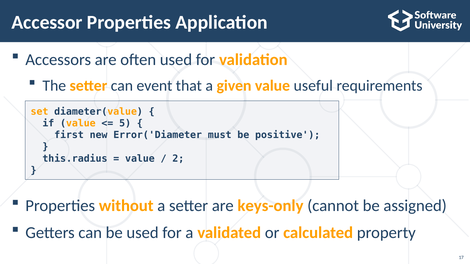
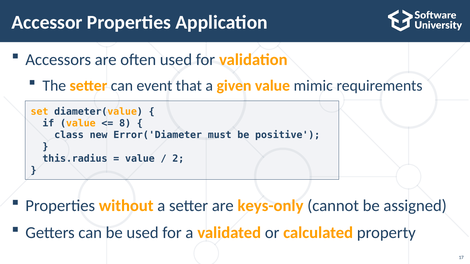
useful: useful -> mimic
5: 5 -> 8
first: first -> class
